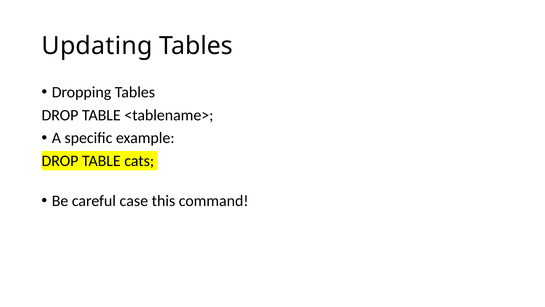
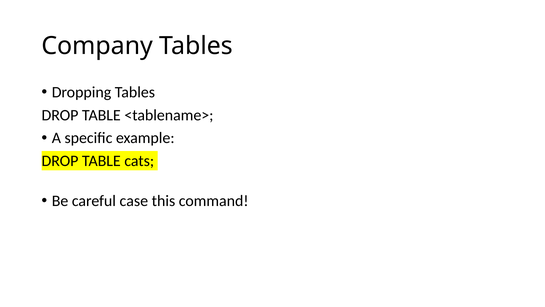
Updating: Updating -> Company
